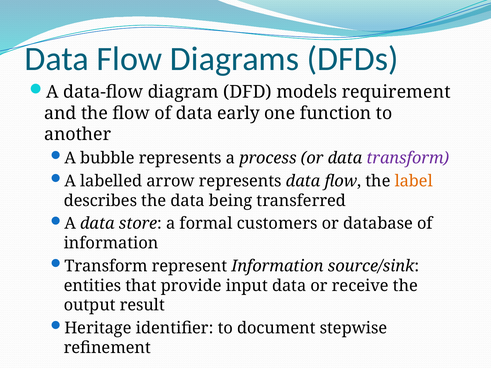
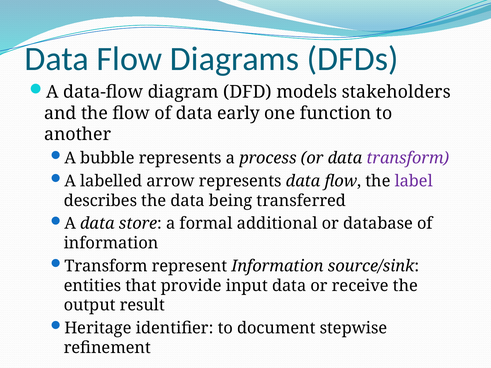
requirement: requirement -> stakeholders
label colour: orange -> purple
customers: customers -> additional
